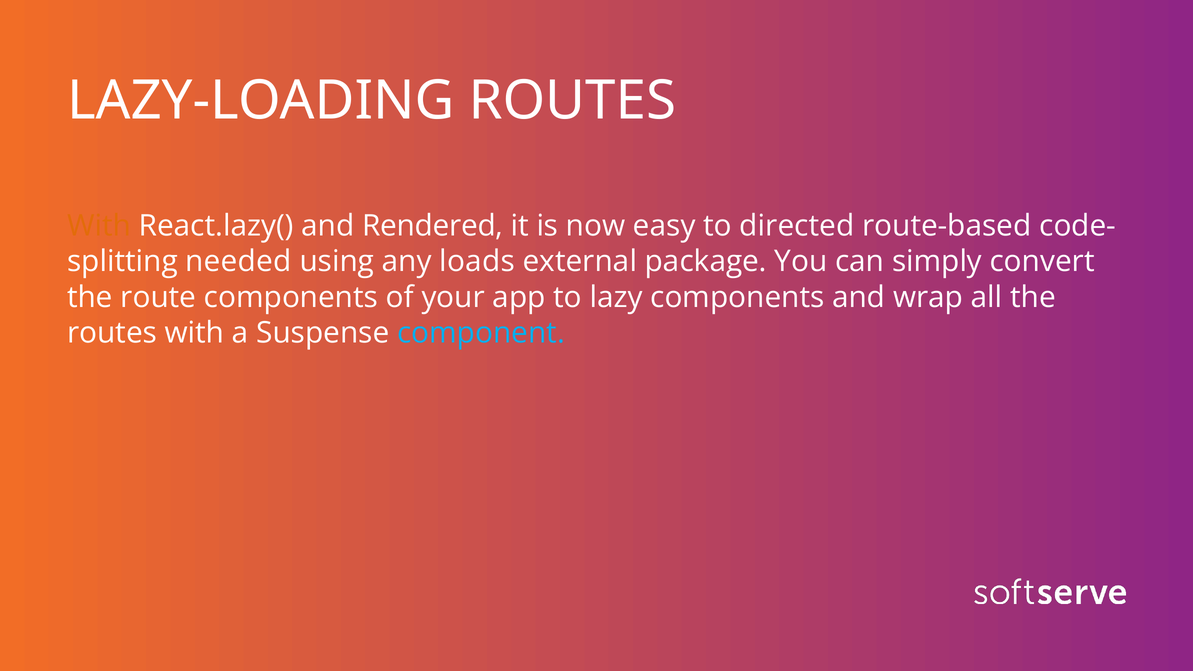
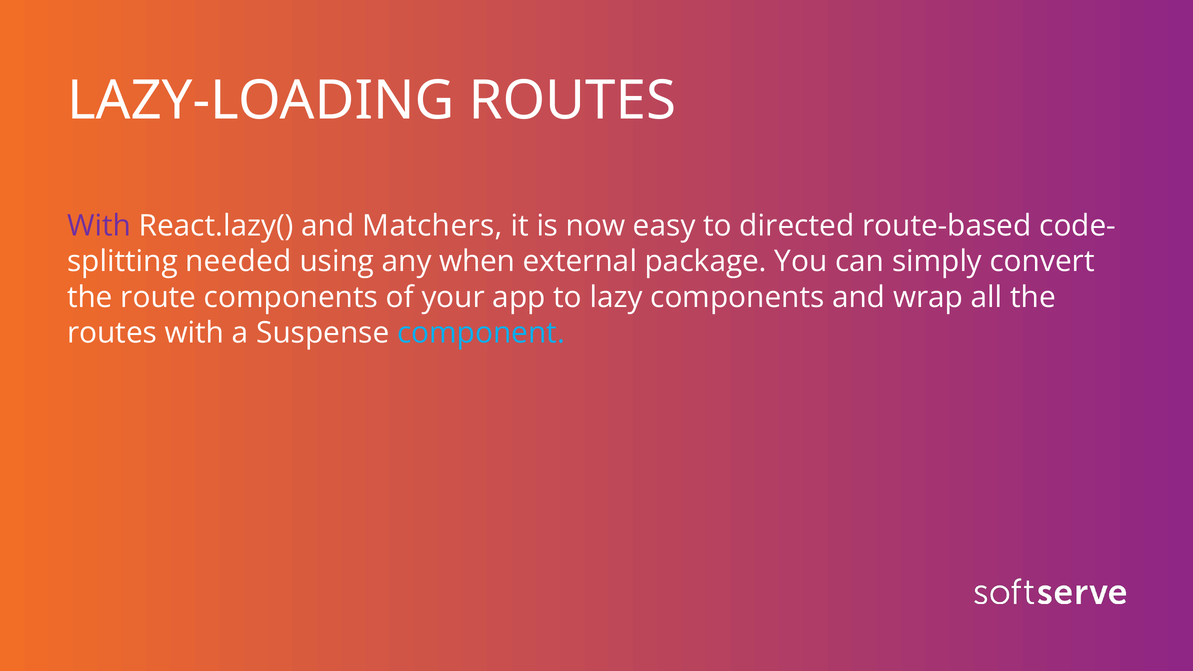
With at (99, 226) colour: orange -> purple
Rendered: Rendered -> Matchers
loads: loads -> when
